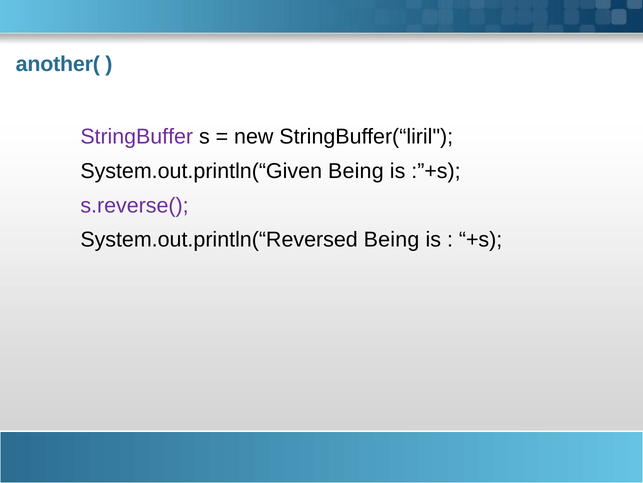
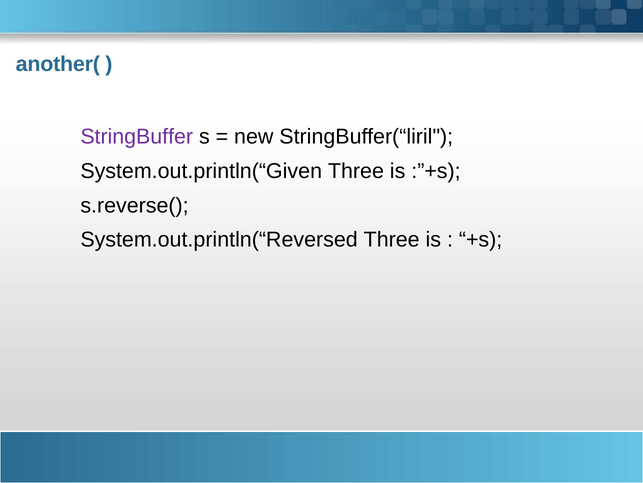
System.out.println(“Given Being: Being -> Three
s.reverse( colour: purple -> black
System.out.println(“Reversed Being: Being -> Three
